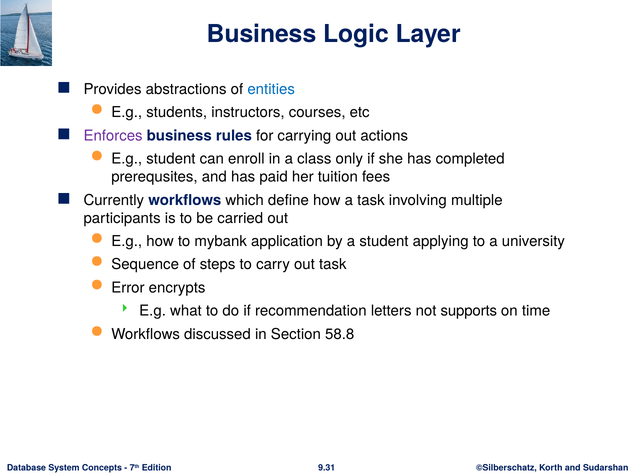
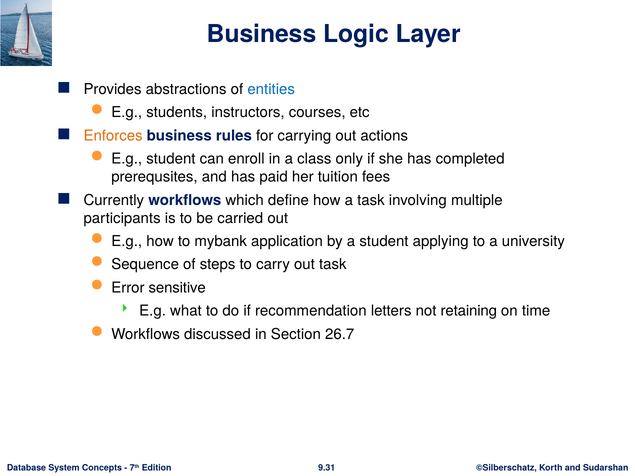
Enforces colour: purple -> orange
encrypts: encrypts -> sensitive
supports: supports -> retaining
58.8: 58.8 -> 26.7
